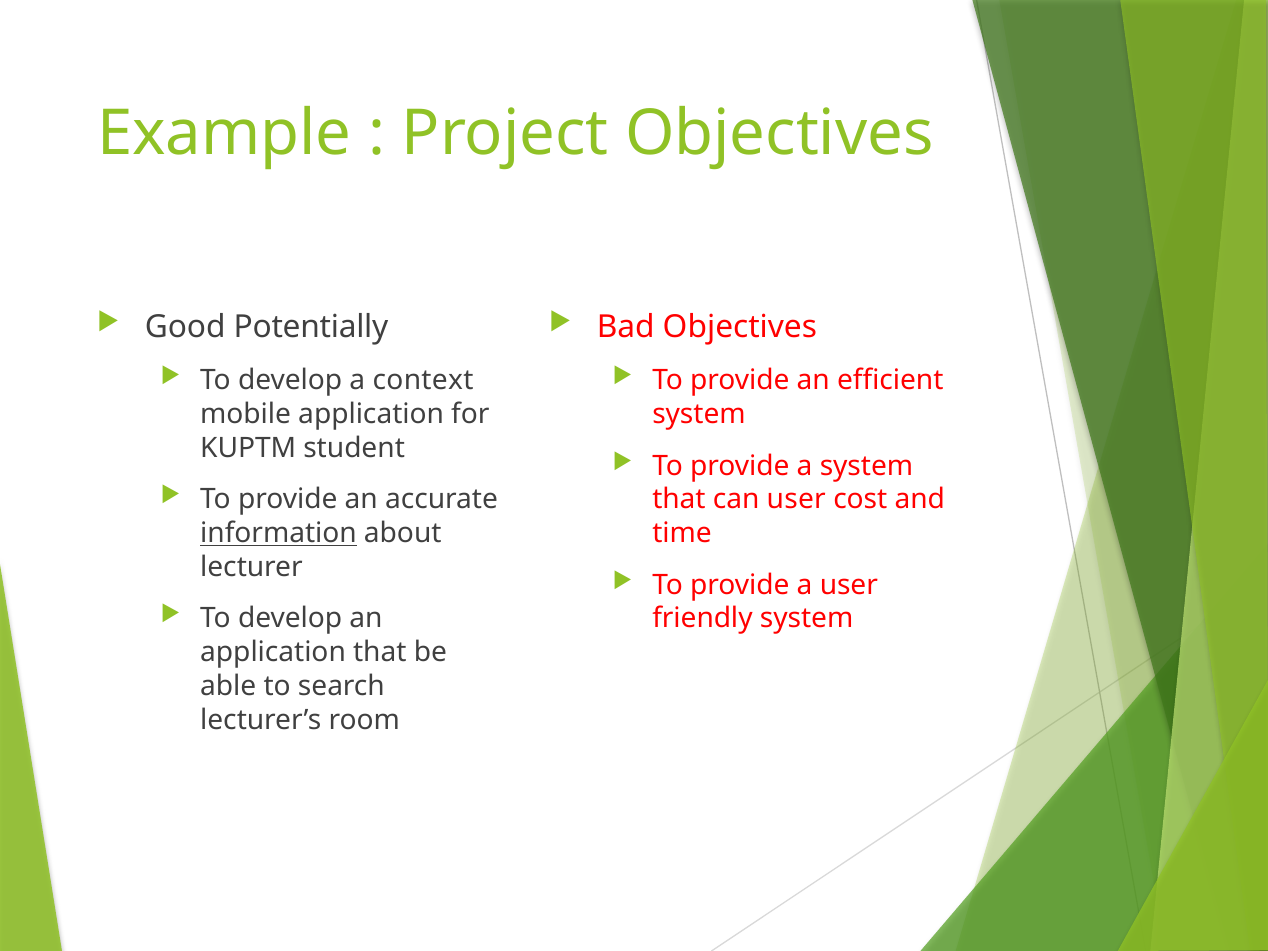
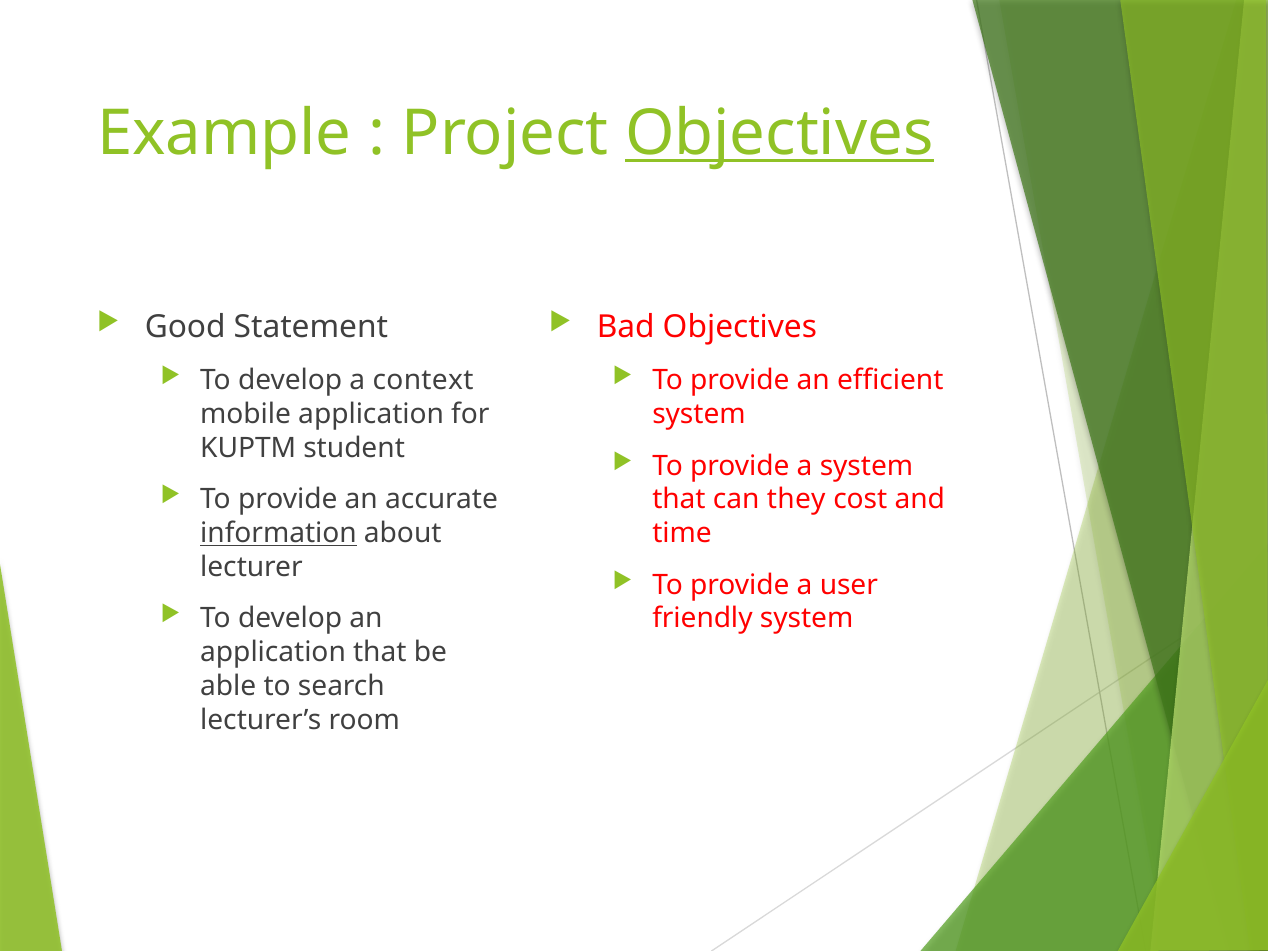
Objectives at (779, 133) underline: none -> present
Potentially: Potentially -> Statement
can user: user -> they
